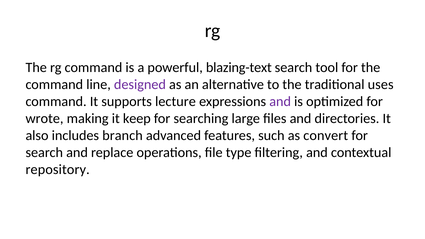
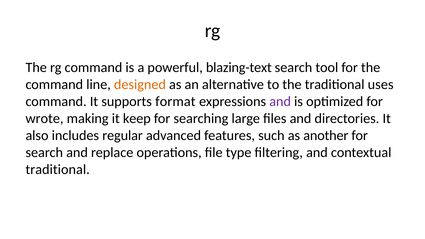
designed colour: purple -> orange
lecture: lecture -> format
branch: branch -> regular
convert: convert -> another
repository at (58, 169): repository -> traditional
